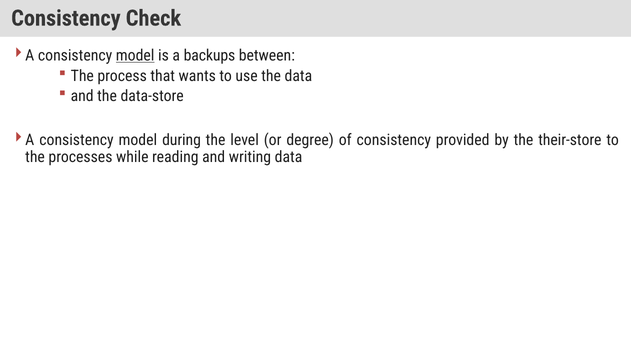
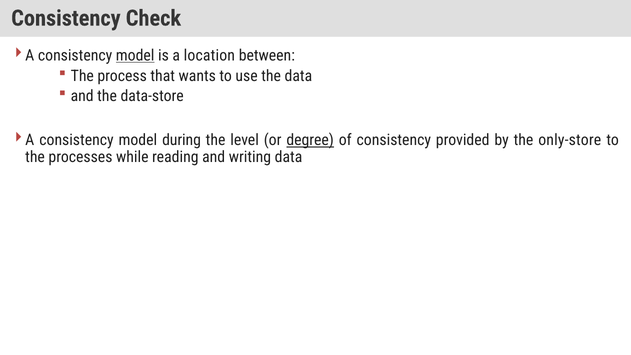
backups: backups -> location
degree underline: none -> present
their-store: their-store -> only-store
